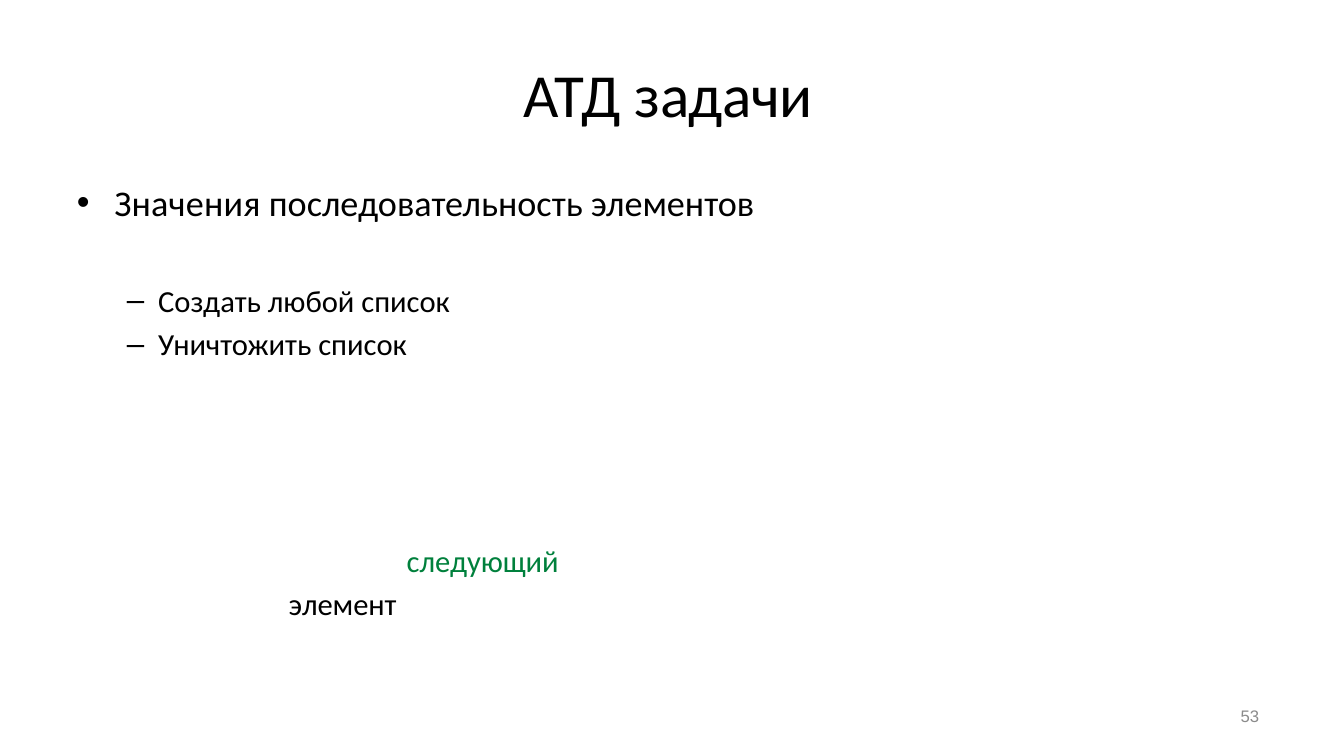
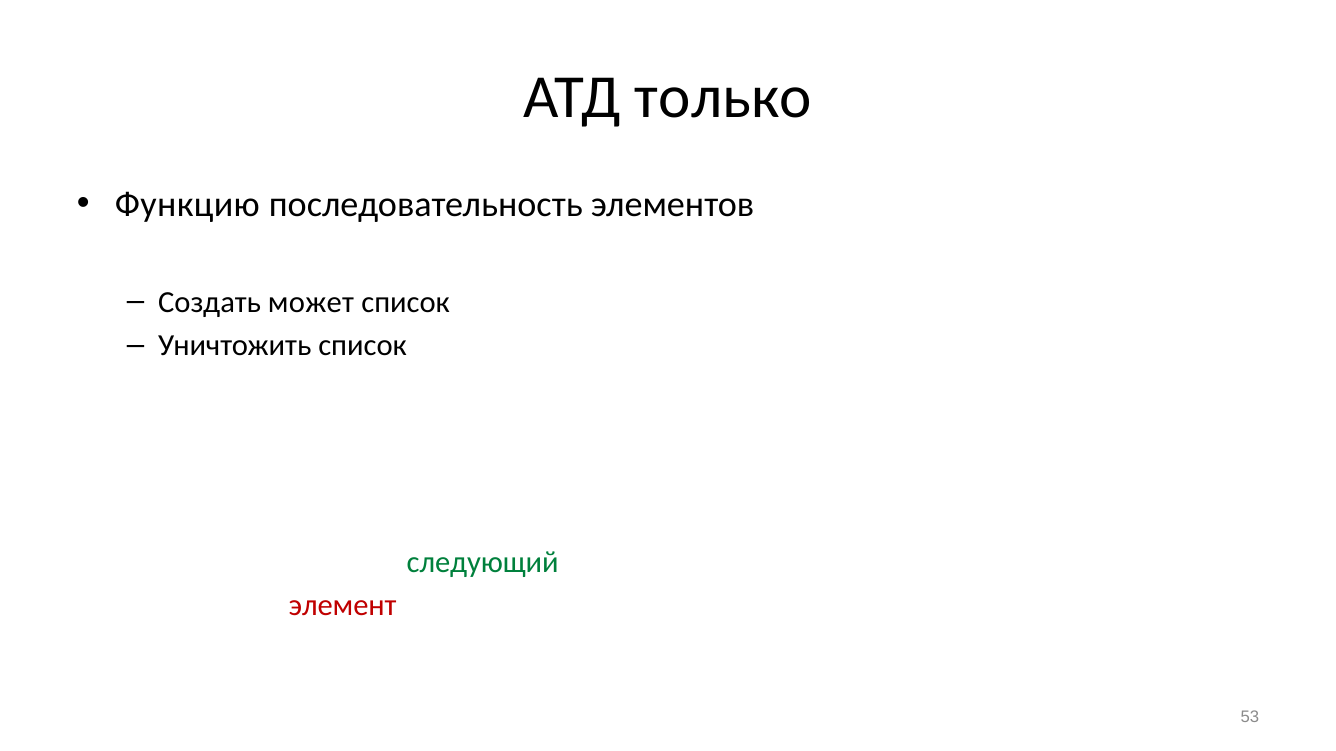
задачи: задачи -> только
Значения: Значения -> Функцию
любой: любой -> может
элемент at (343, 606) colour: black -> red
